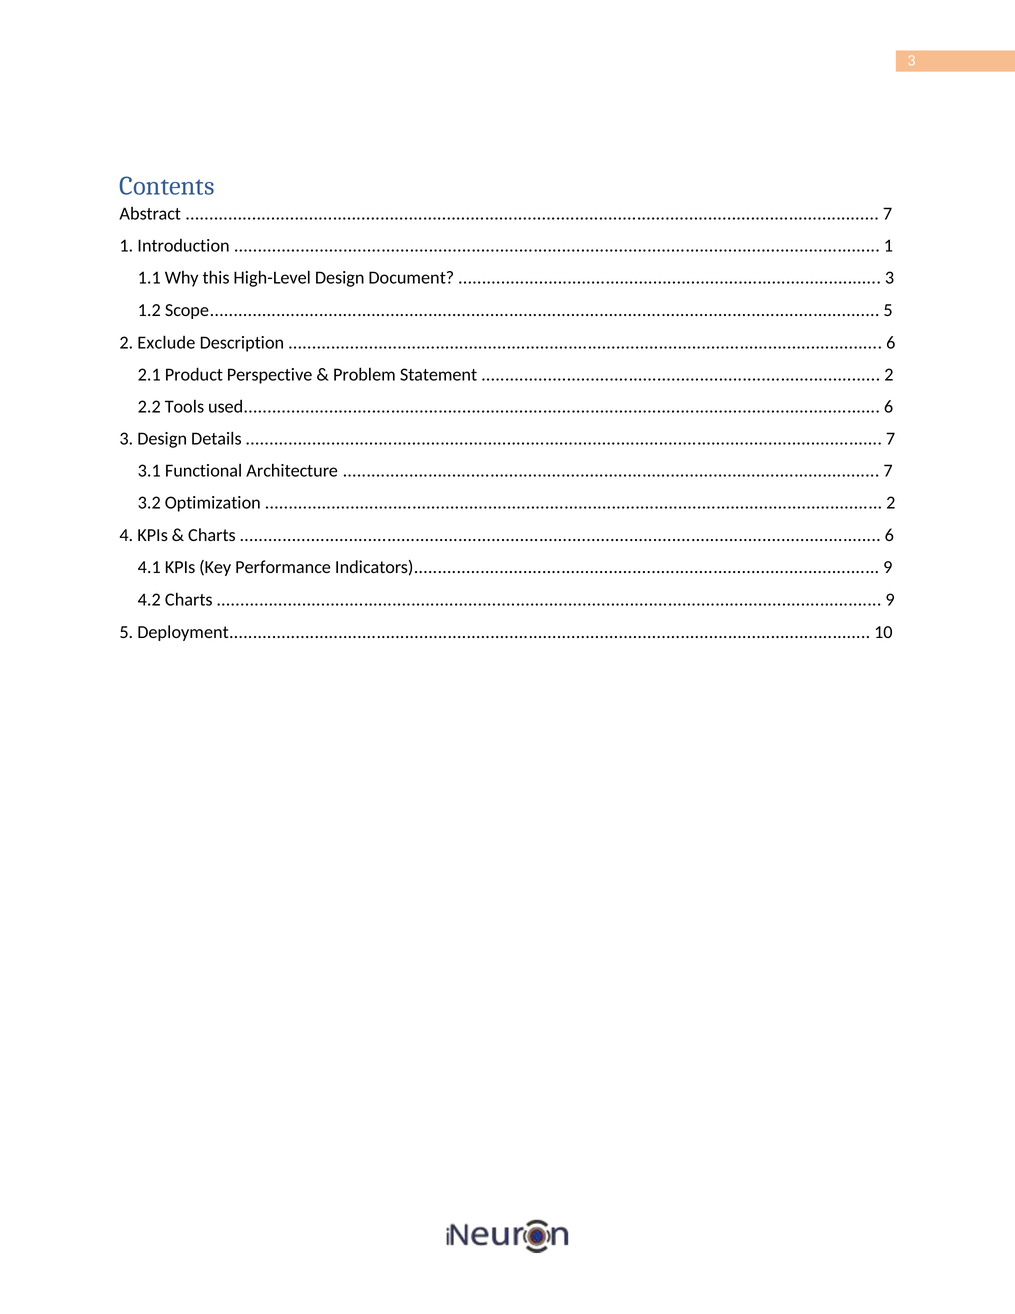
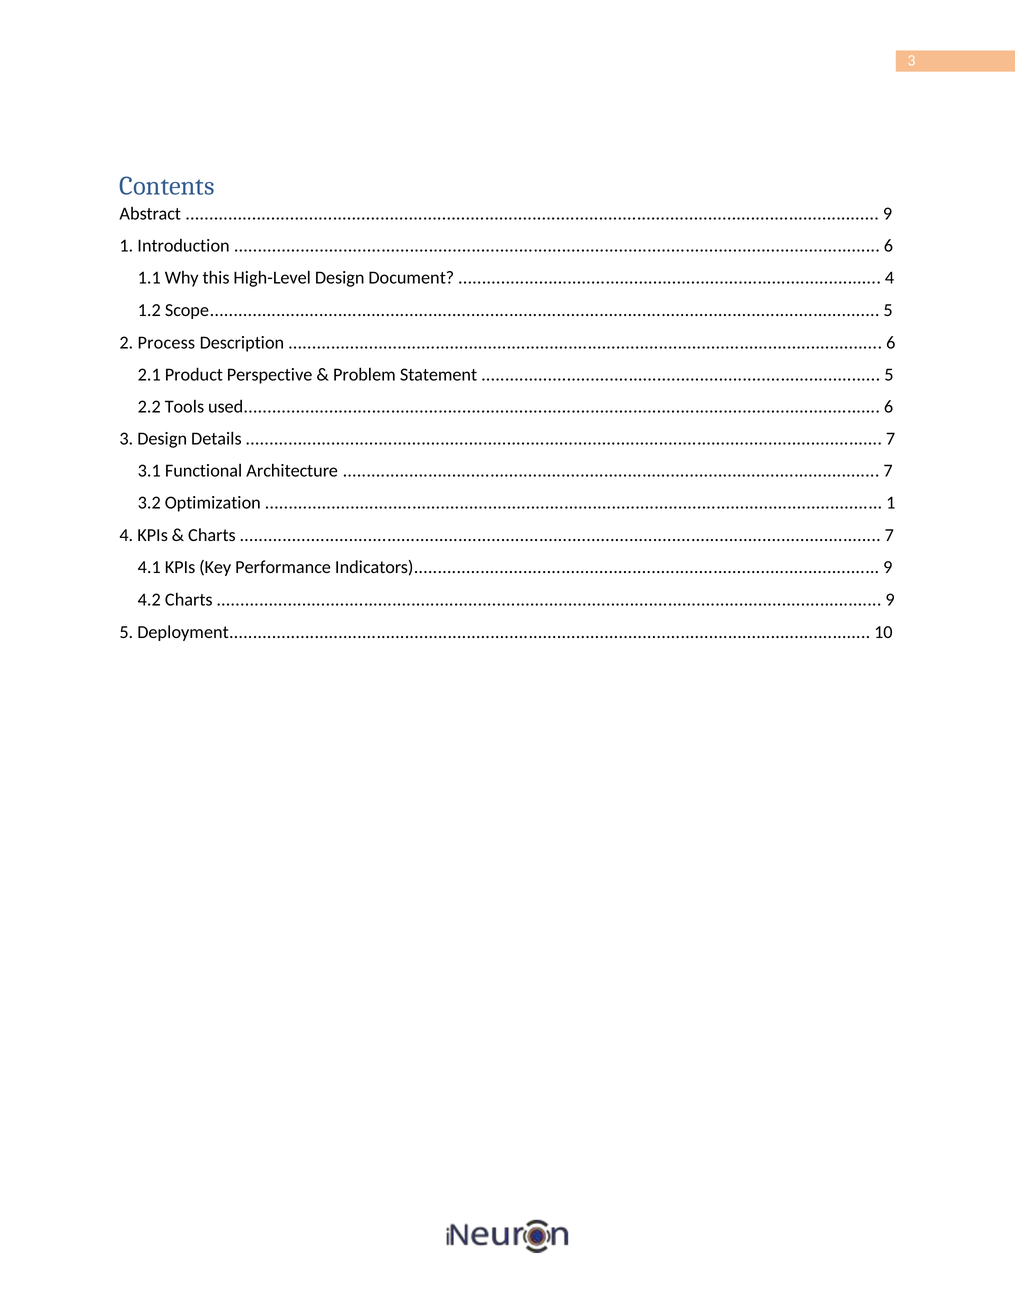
7 at (888, 214): 7 -> 9
1 at (888, 245): 1 -> 6
3 at (890, 278): 3 -> 4
Exclude: Exclude -> Process
2 at (889, 374): 2 -> 5
2 at (891, 503): 2 -> 1
6 at (889, 535): 6 -> 7
